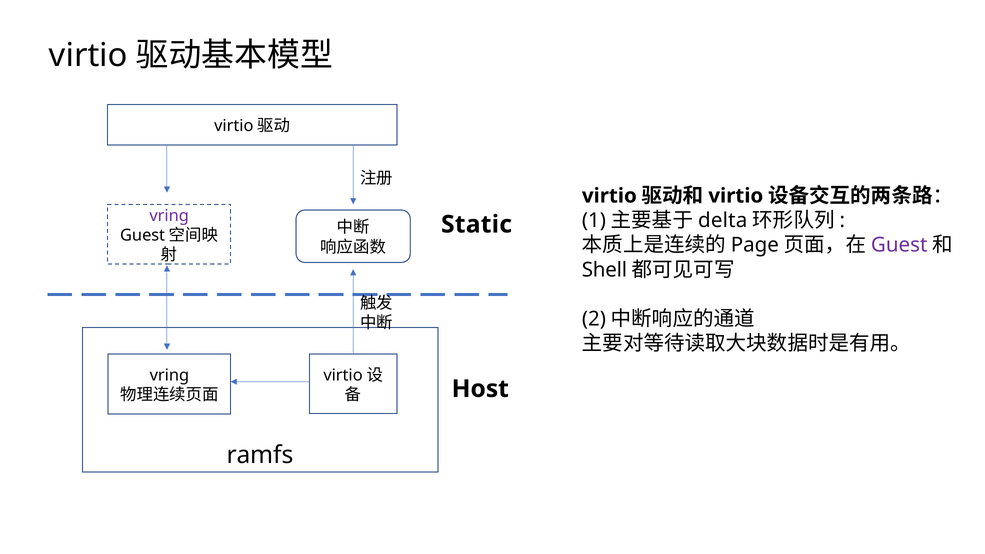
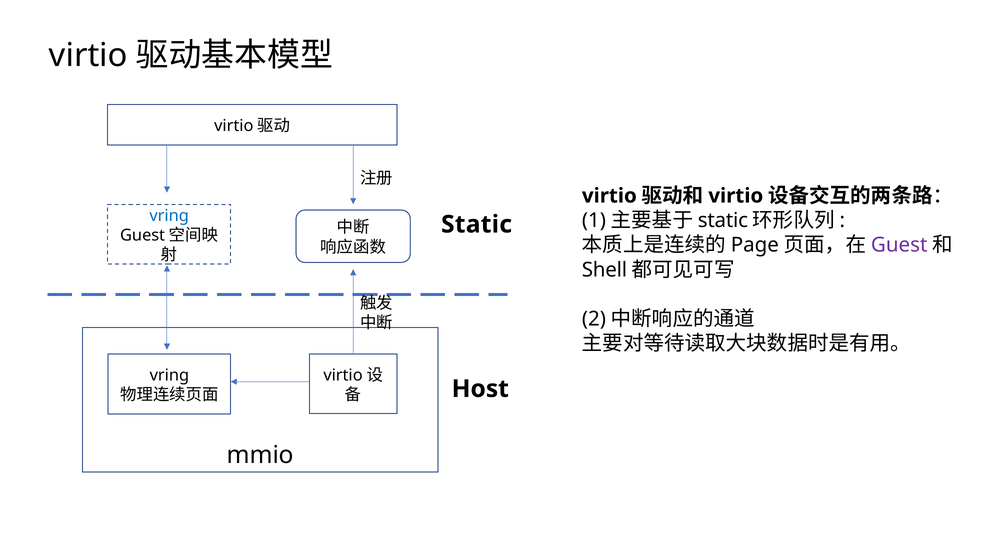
vring at (169, 216) colour: purple -> blue
delta at (723, 220): delta -> static
ramfs: ramfs -> mmio
